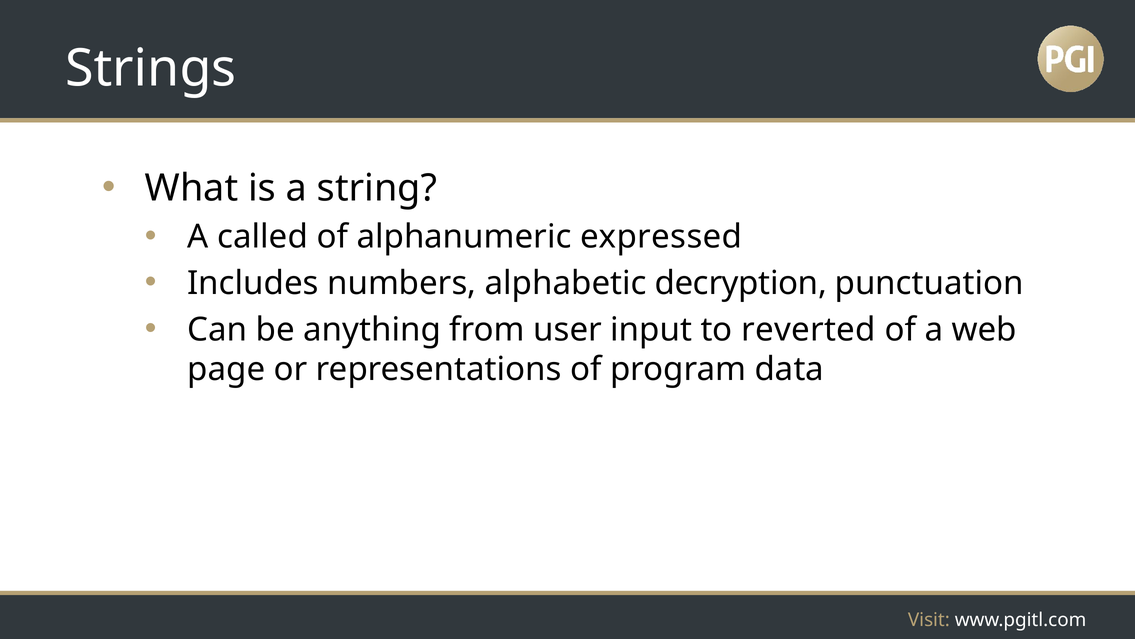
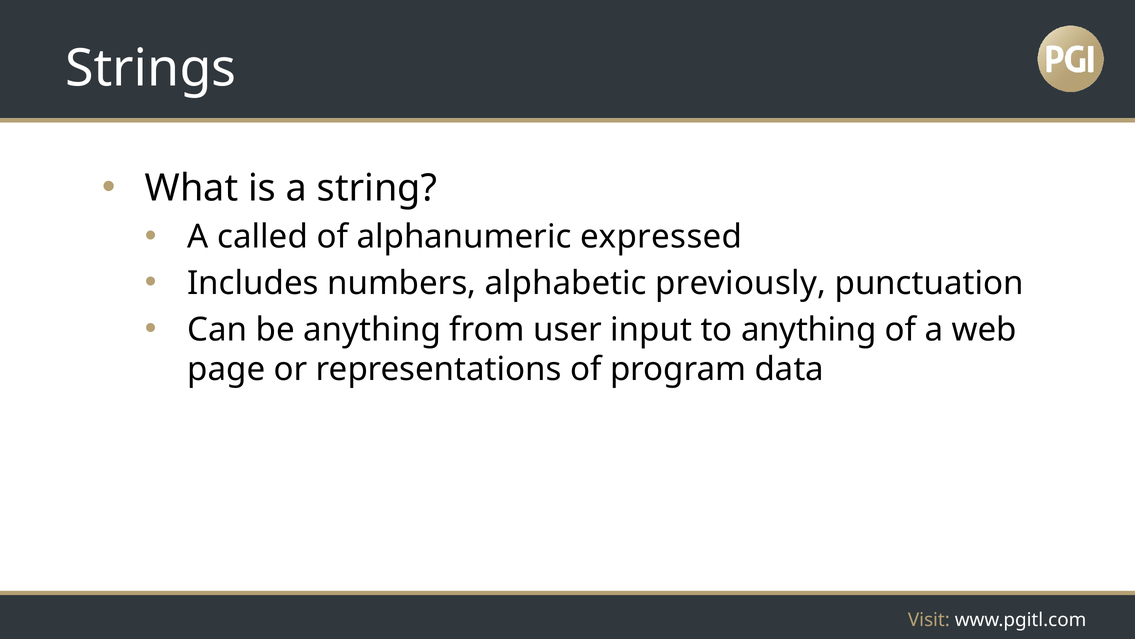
decryption: decryption -> previously
to reverted: reverted -> anything
